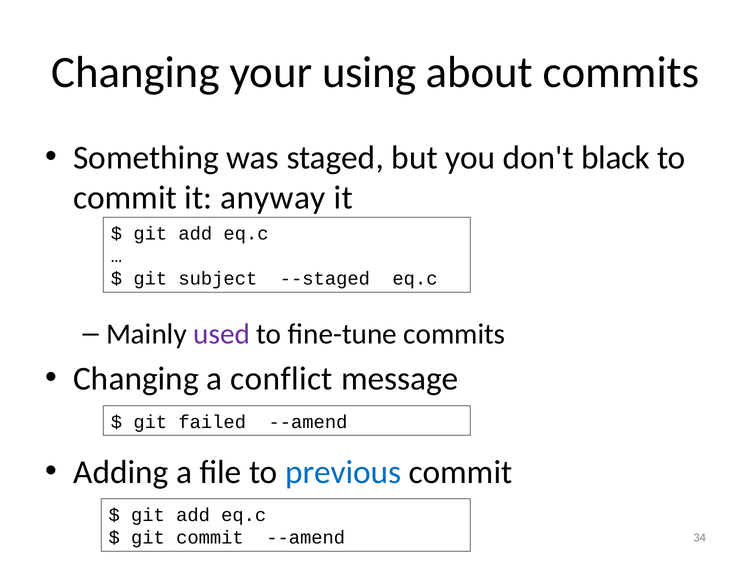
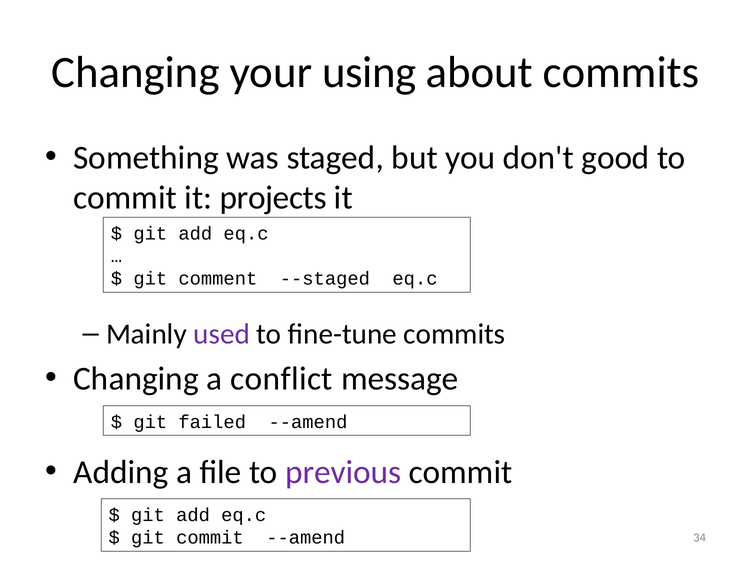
black: black -> good
anyway: anyway -> projects
subject: subject -> comment
previous colour: blue -> purple
